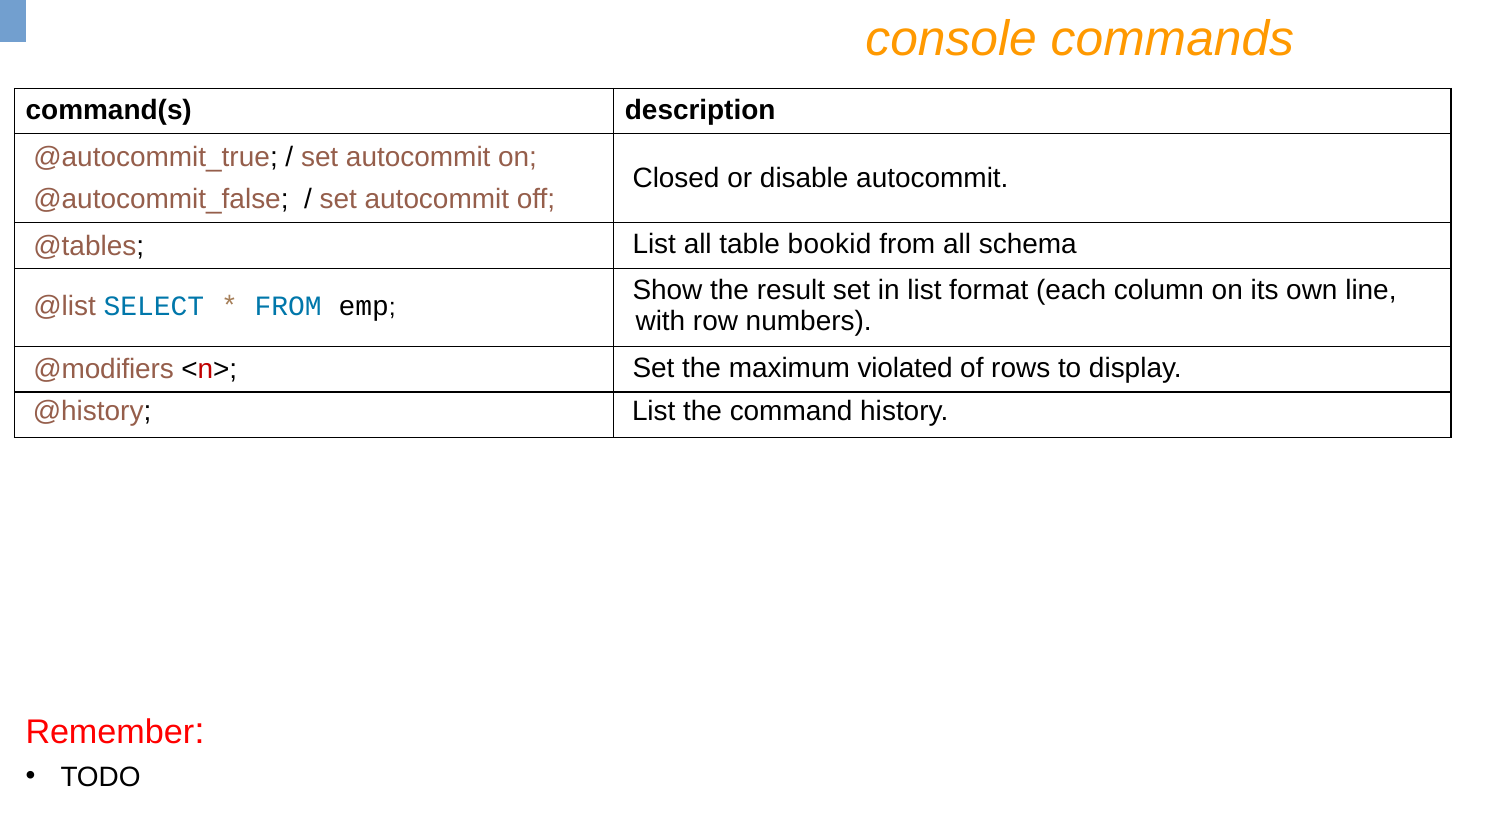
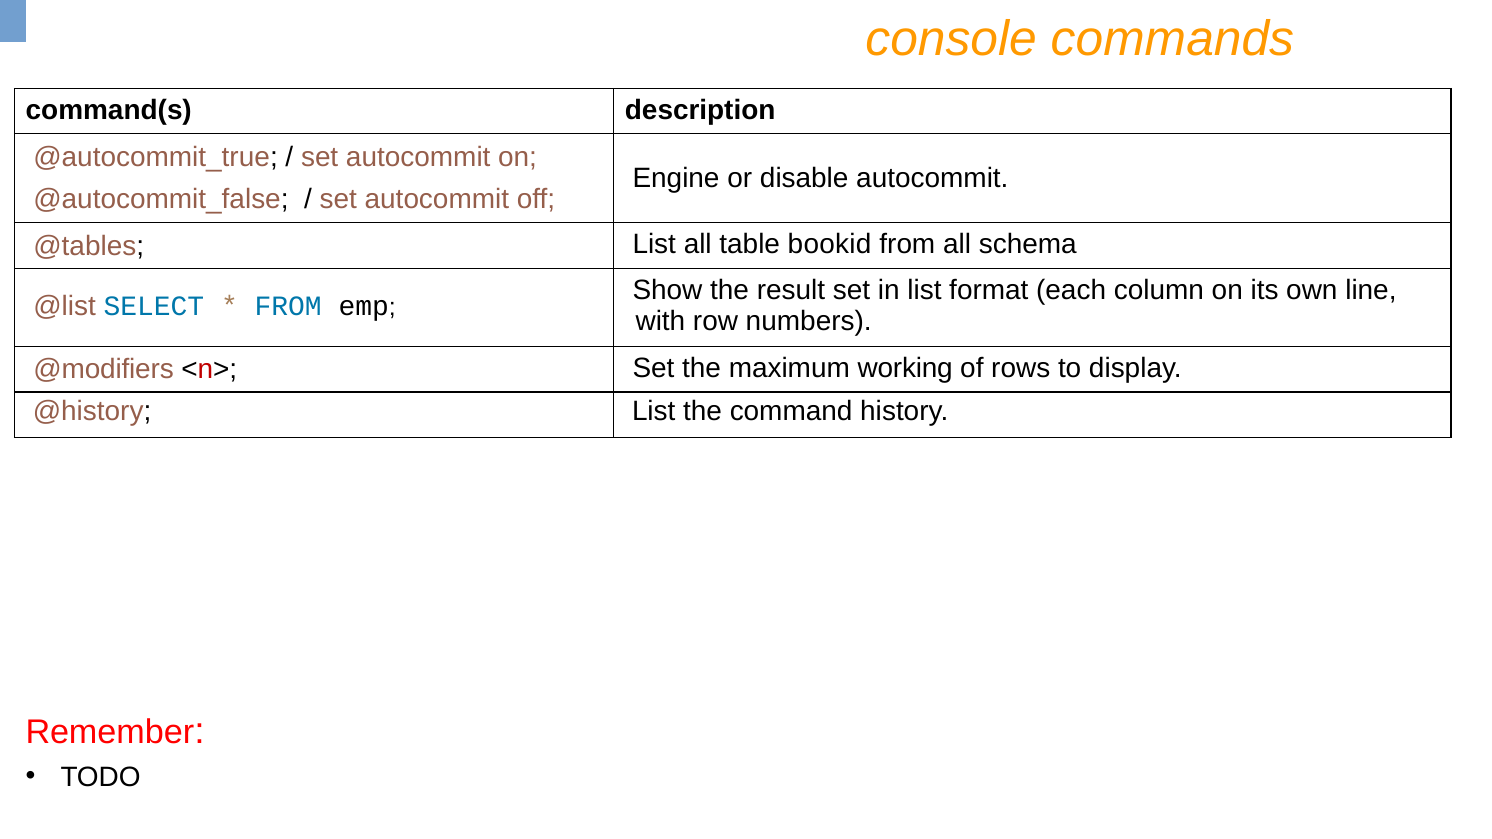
Closed: Closed -> Engine
violated: violated -> working
